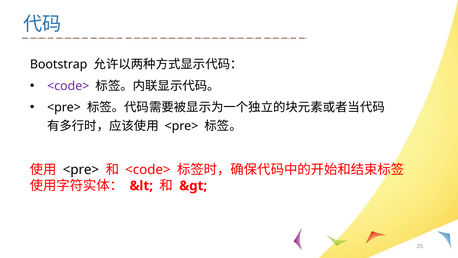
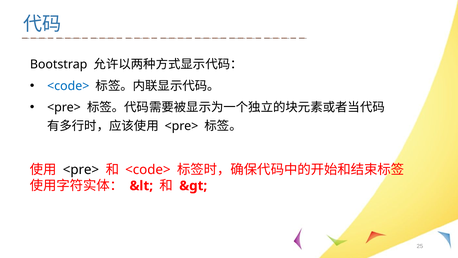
<code> at (68, 86) colour: purple -> blue
